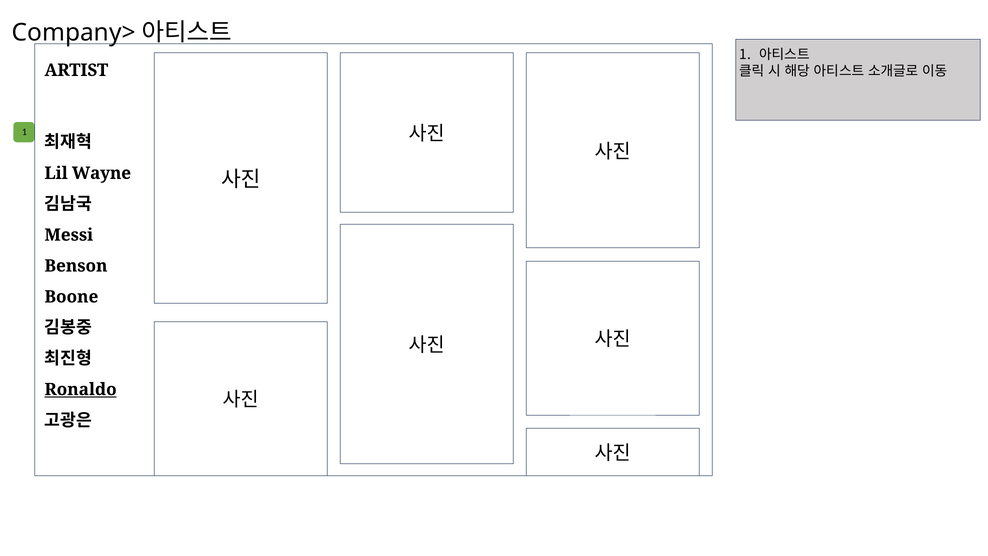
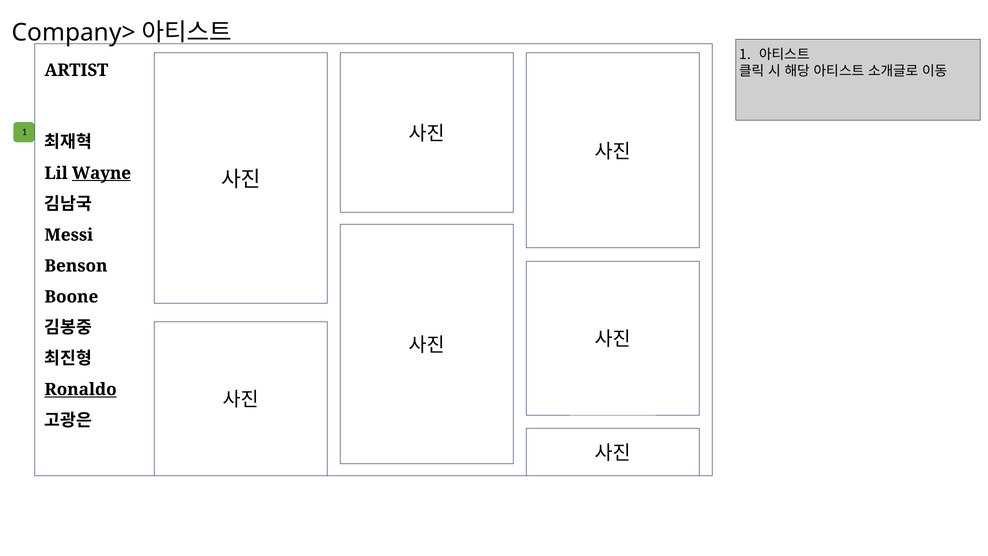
Wayne underline: none -> present
